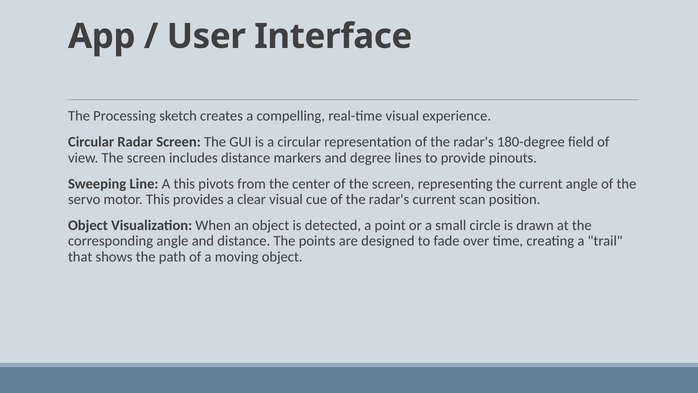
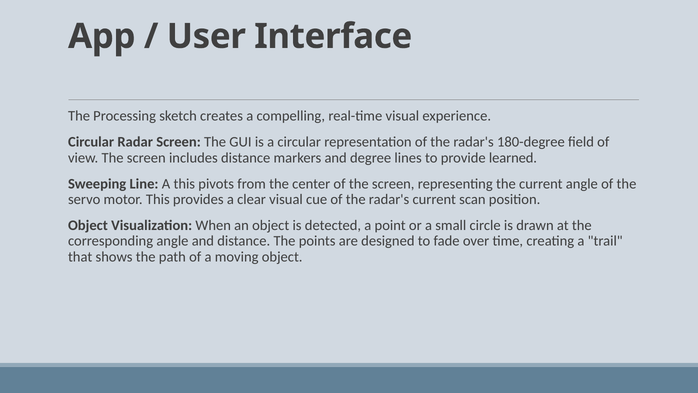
pinouts: pinouts -> learned
